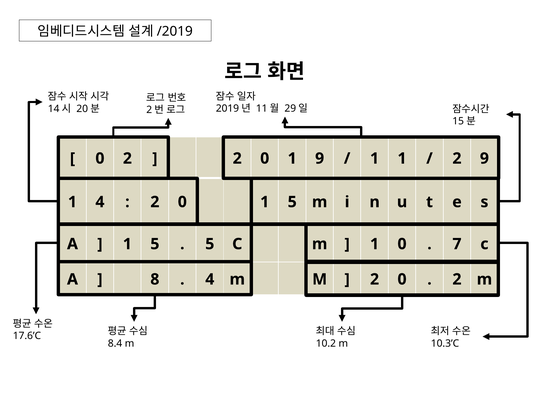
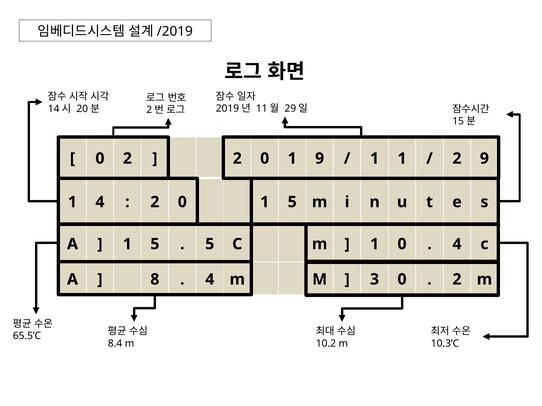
7 at (457, 244): 7 -> 4
2 at (375, 280): 2 -> 3
17.6’C: 17.6’C -> 65.5’C
